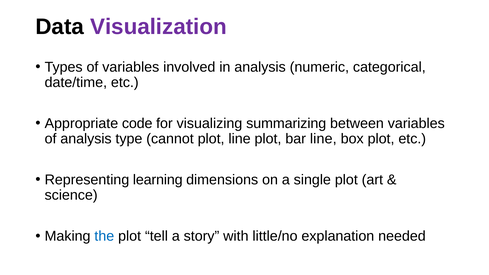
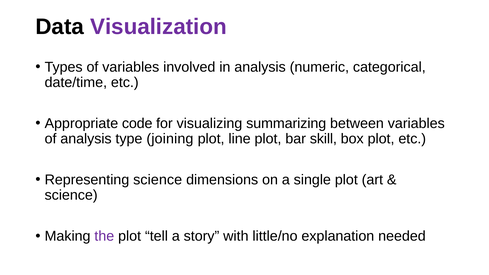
cannot: cannot -> joining
bar line: line -> skill
Representing learning: learning -> science
the colour: blue -> purple
